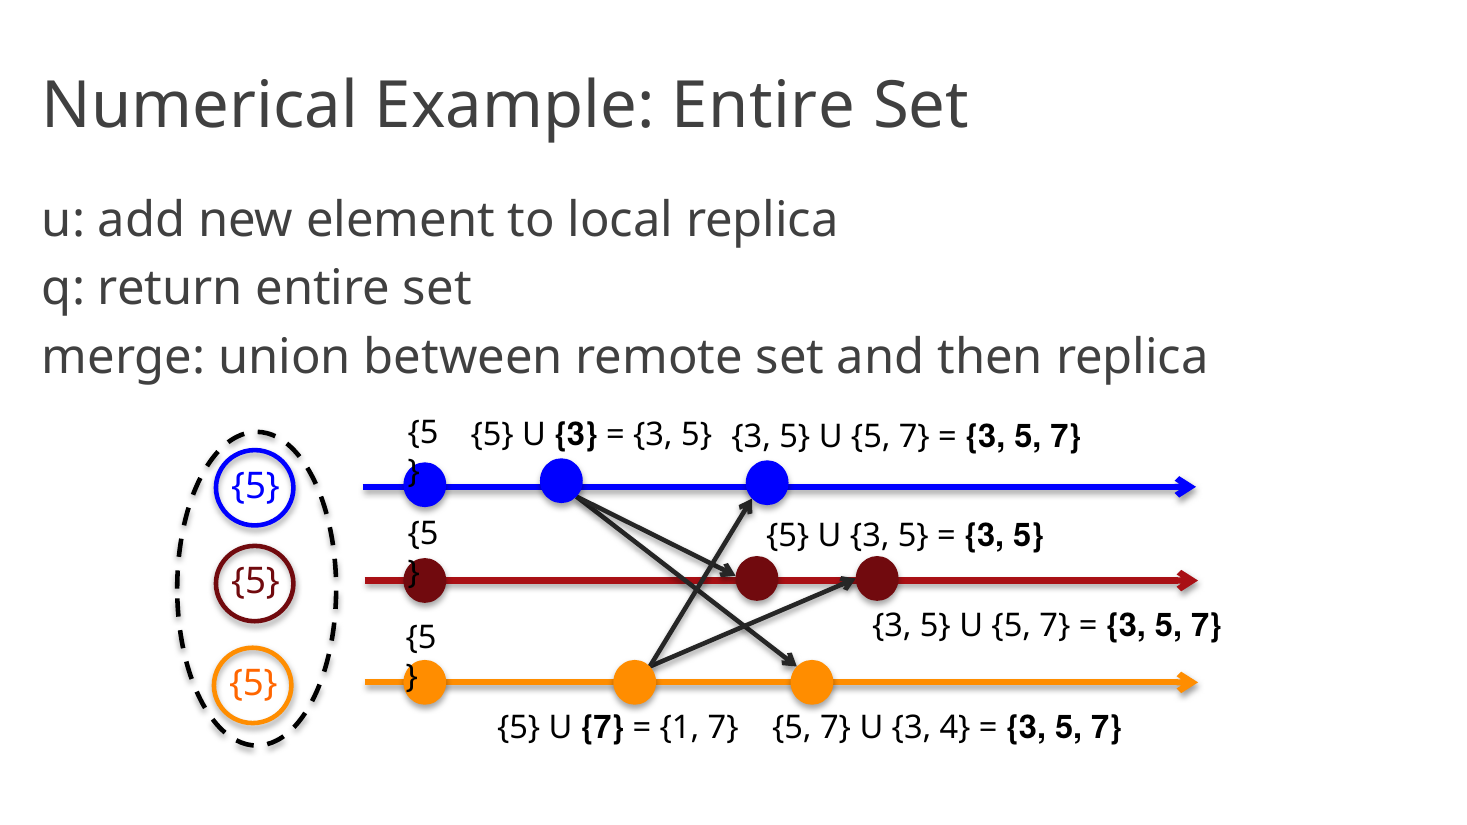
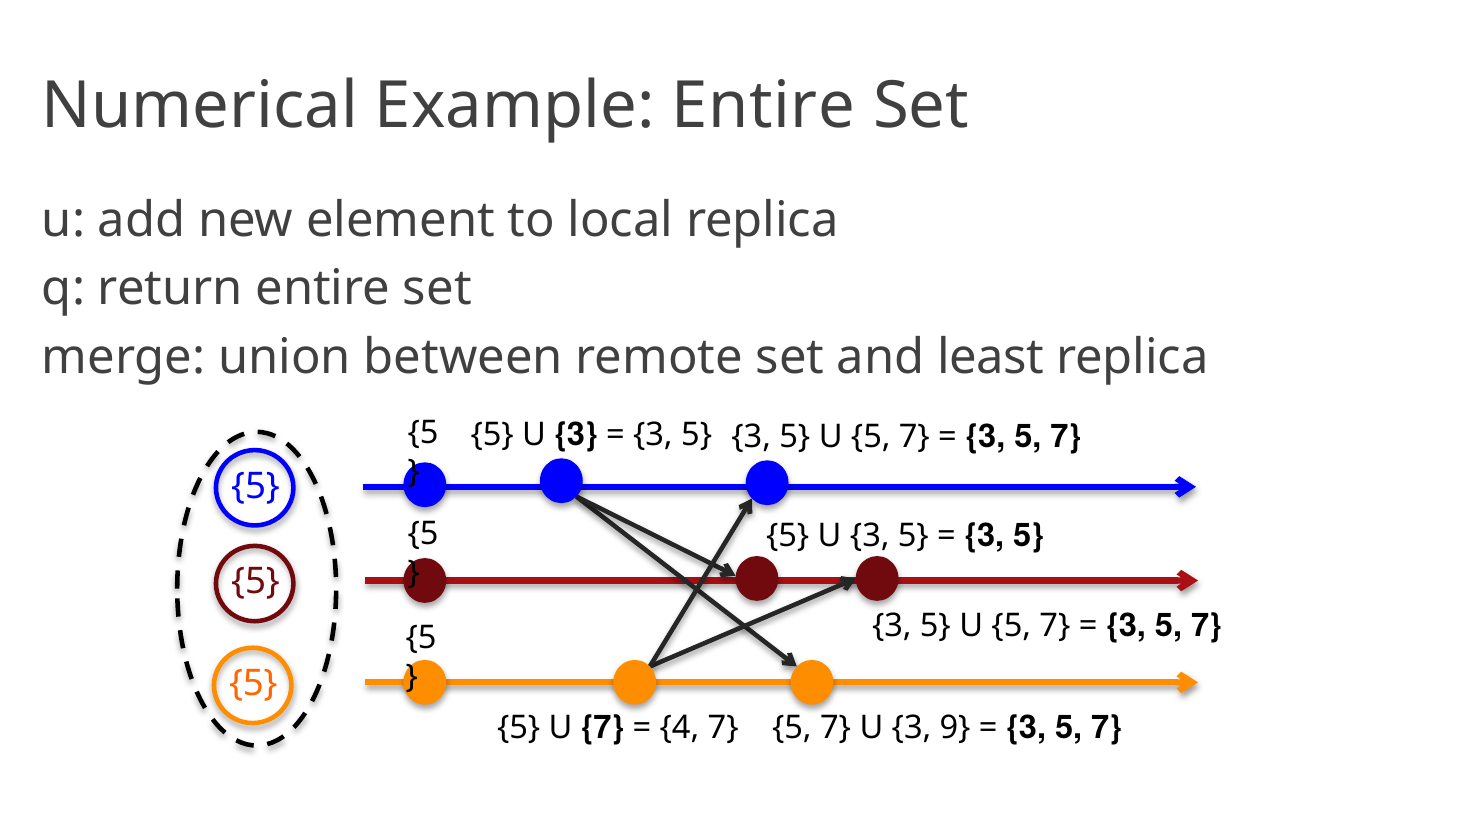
then: then -> least
1: 1 -> 4
4: 4 -> 9
